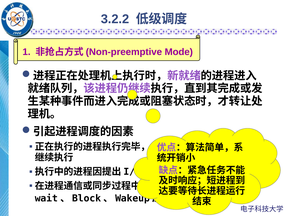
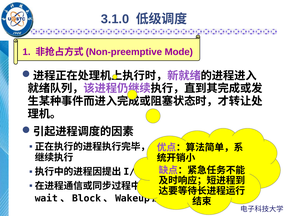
3.2.2: 3.2.2 -> 3.1.0
